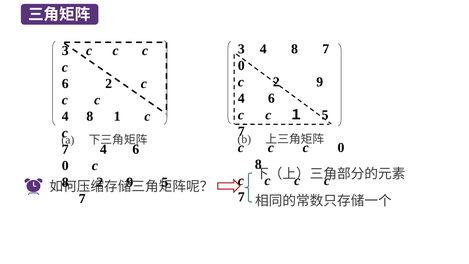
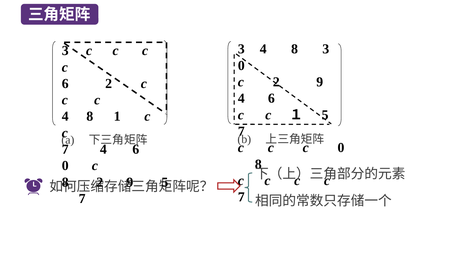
8 7: 7 -> 3
